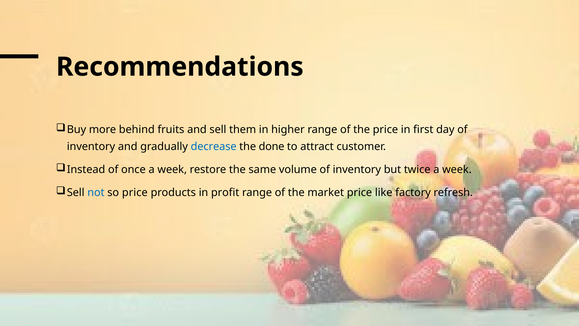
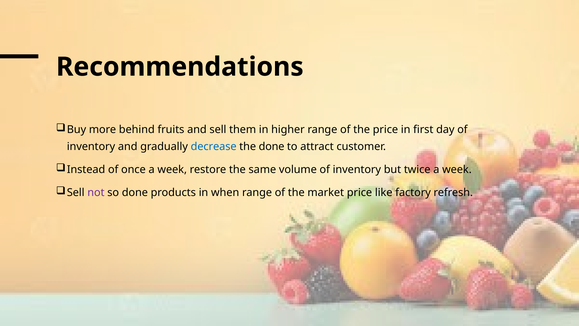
not colour: blue -> purple
so price: price -> done
profit: profit -> when
